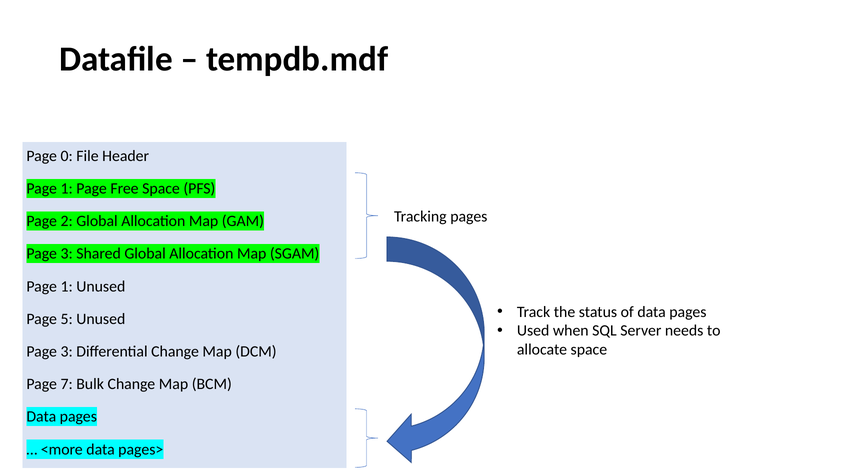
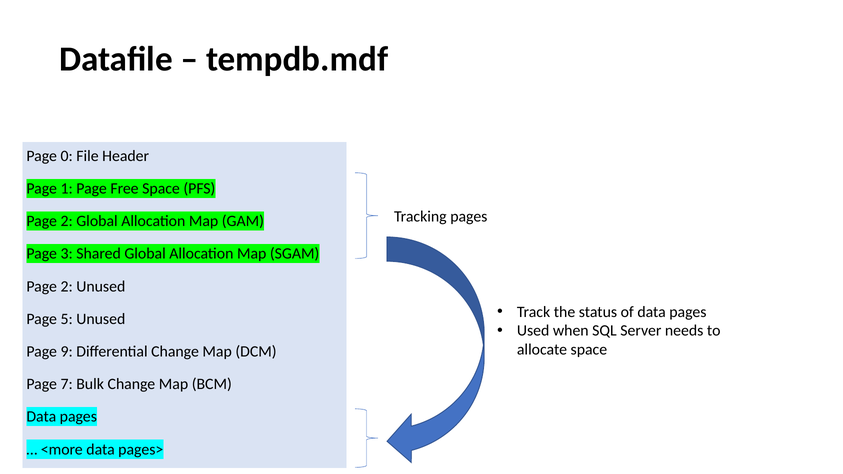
1 at (67, 286): 1 -> 2
3 at (67, 352): 3 -> 9
